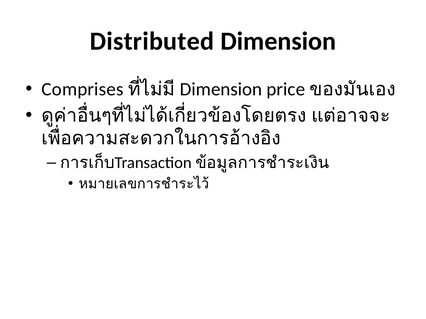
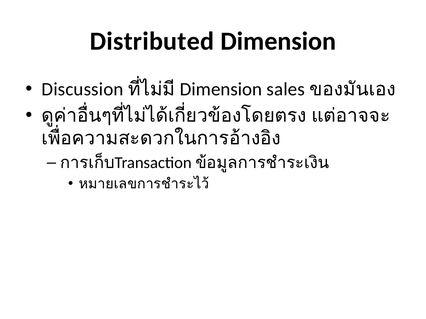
Comprises: Comprises -> Discussion
price: price -> sales
